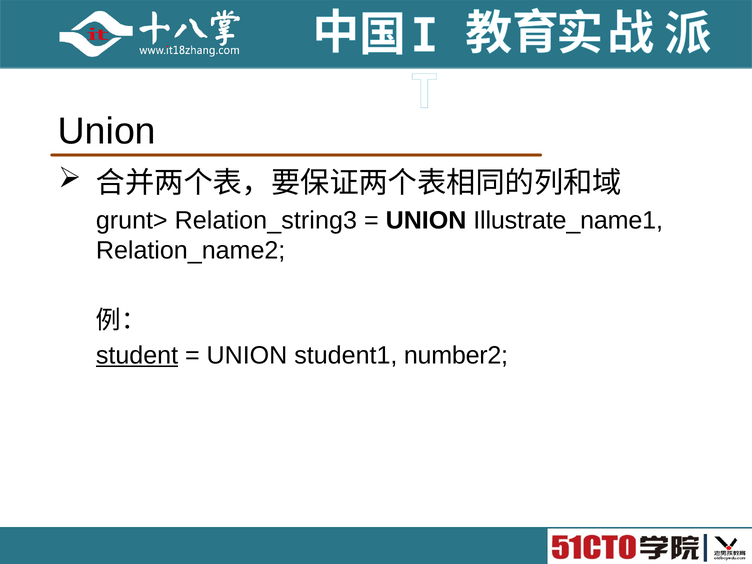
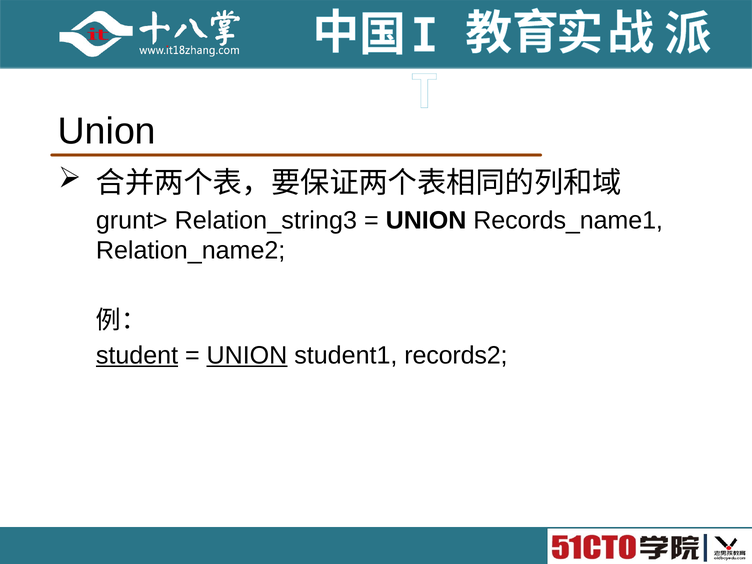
Illustrate_name1: Illustrate_name1 -> Records_name1
UNION at (247, 356) underline: none -> present
number2: number2 -> records2
